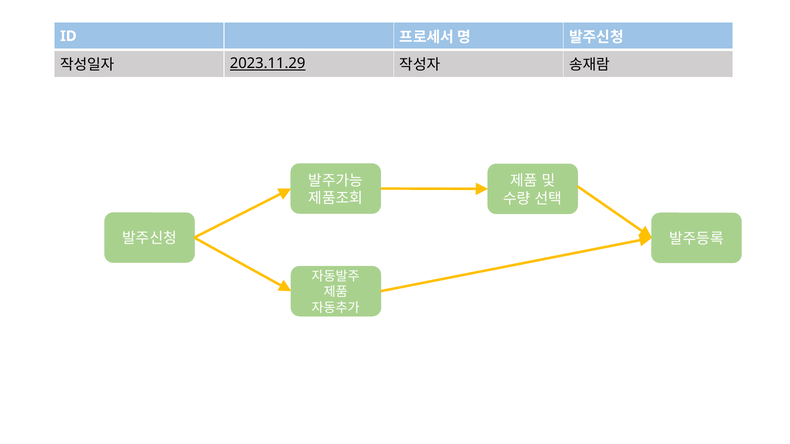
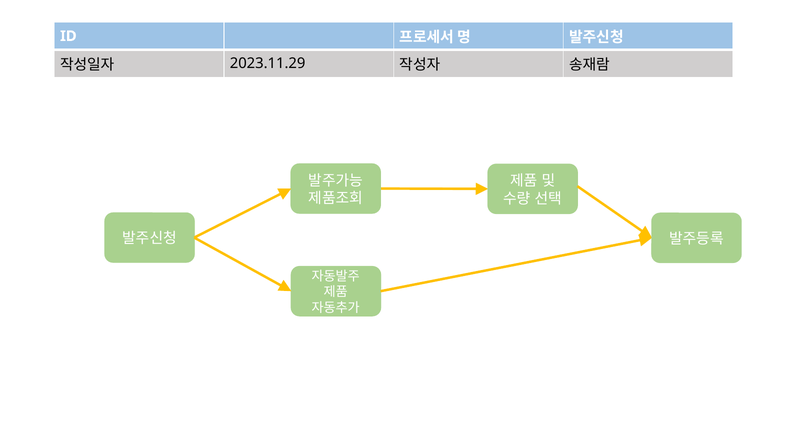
2023.11.29 underline: present -> none
